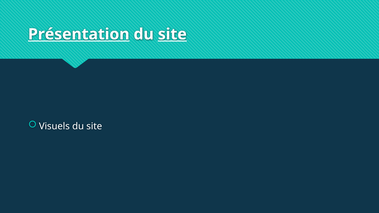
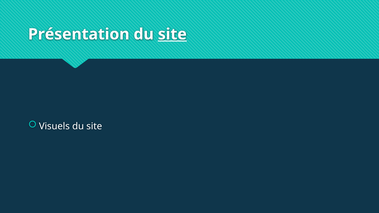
Présentation underline: present -> none
